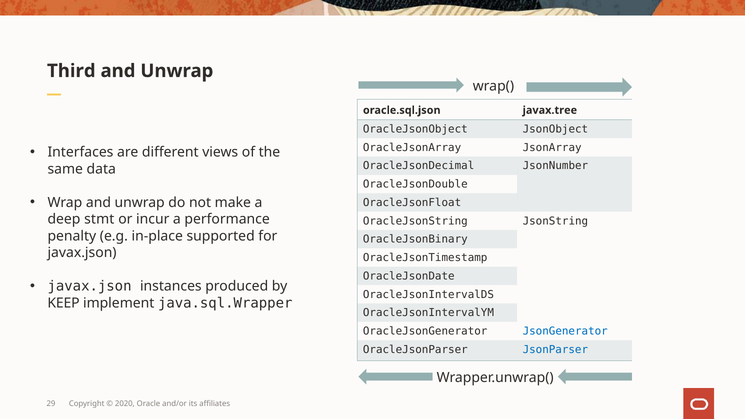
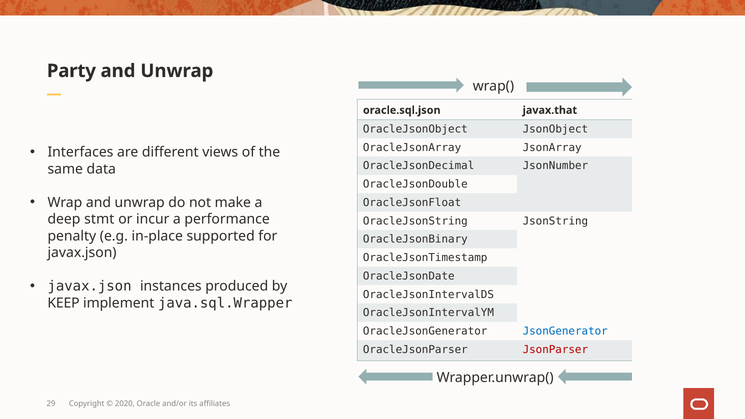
Third: Third -> Party
javax.tree: javax.tree -> javax.that
JsonParser colour: blue -> red
